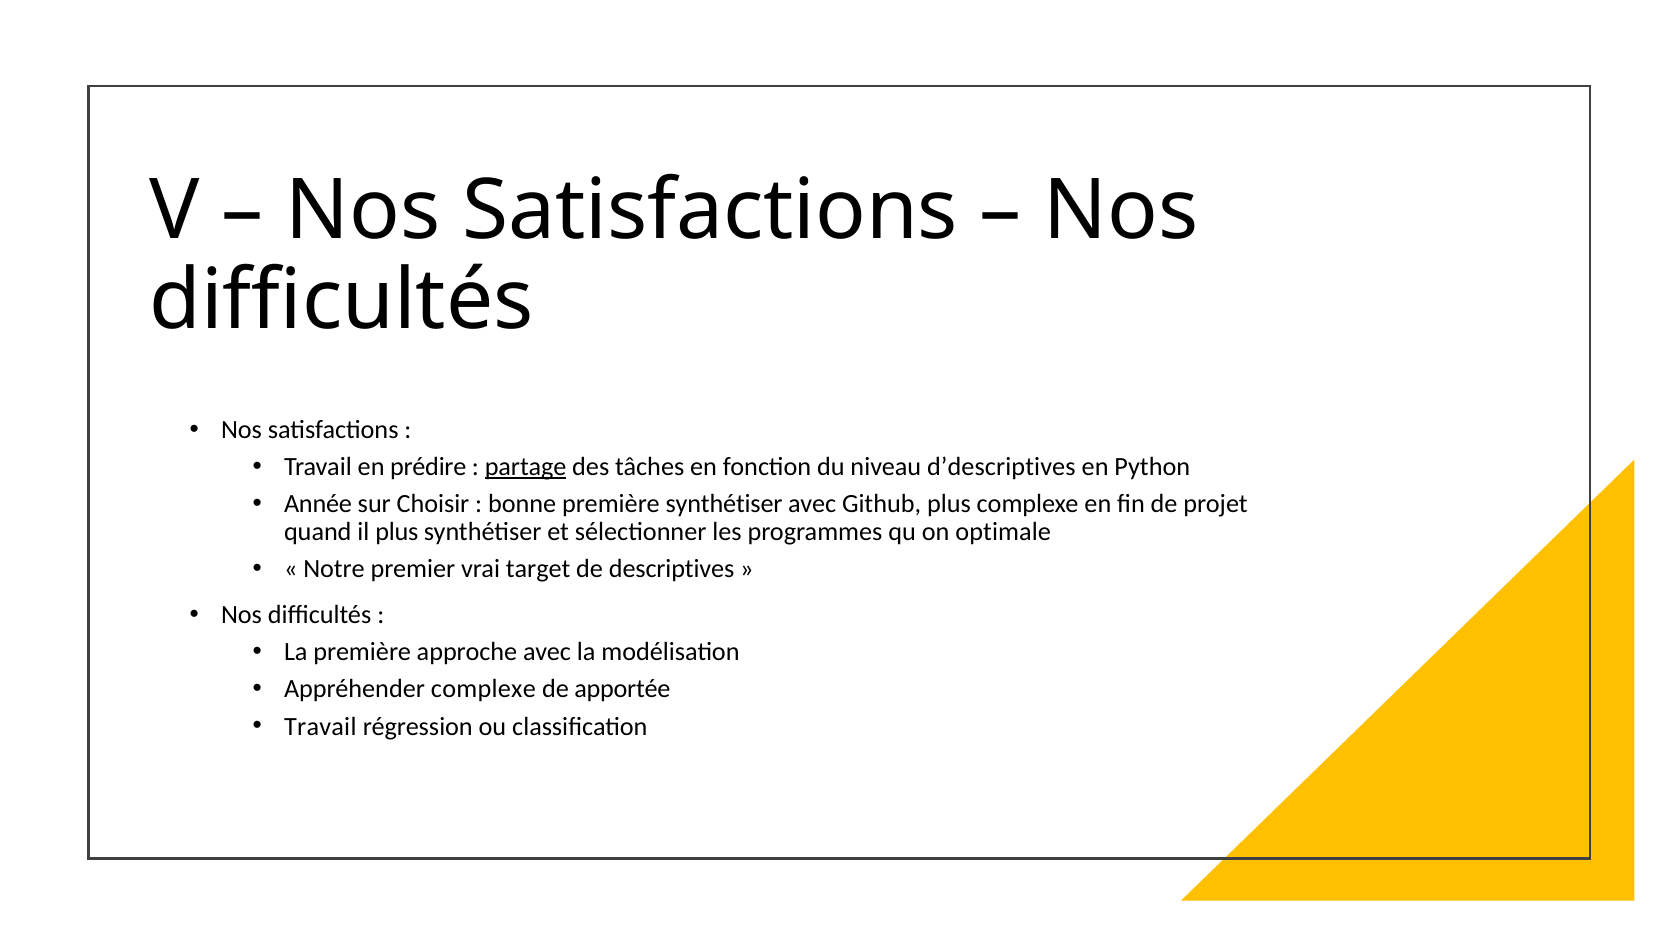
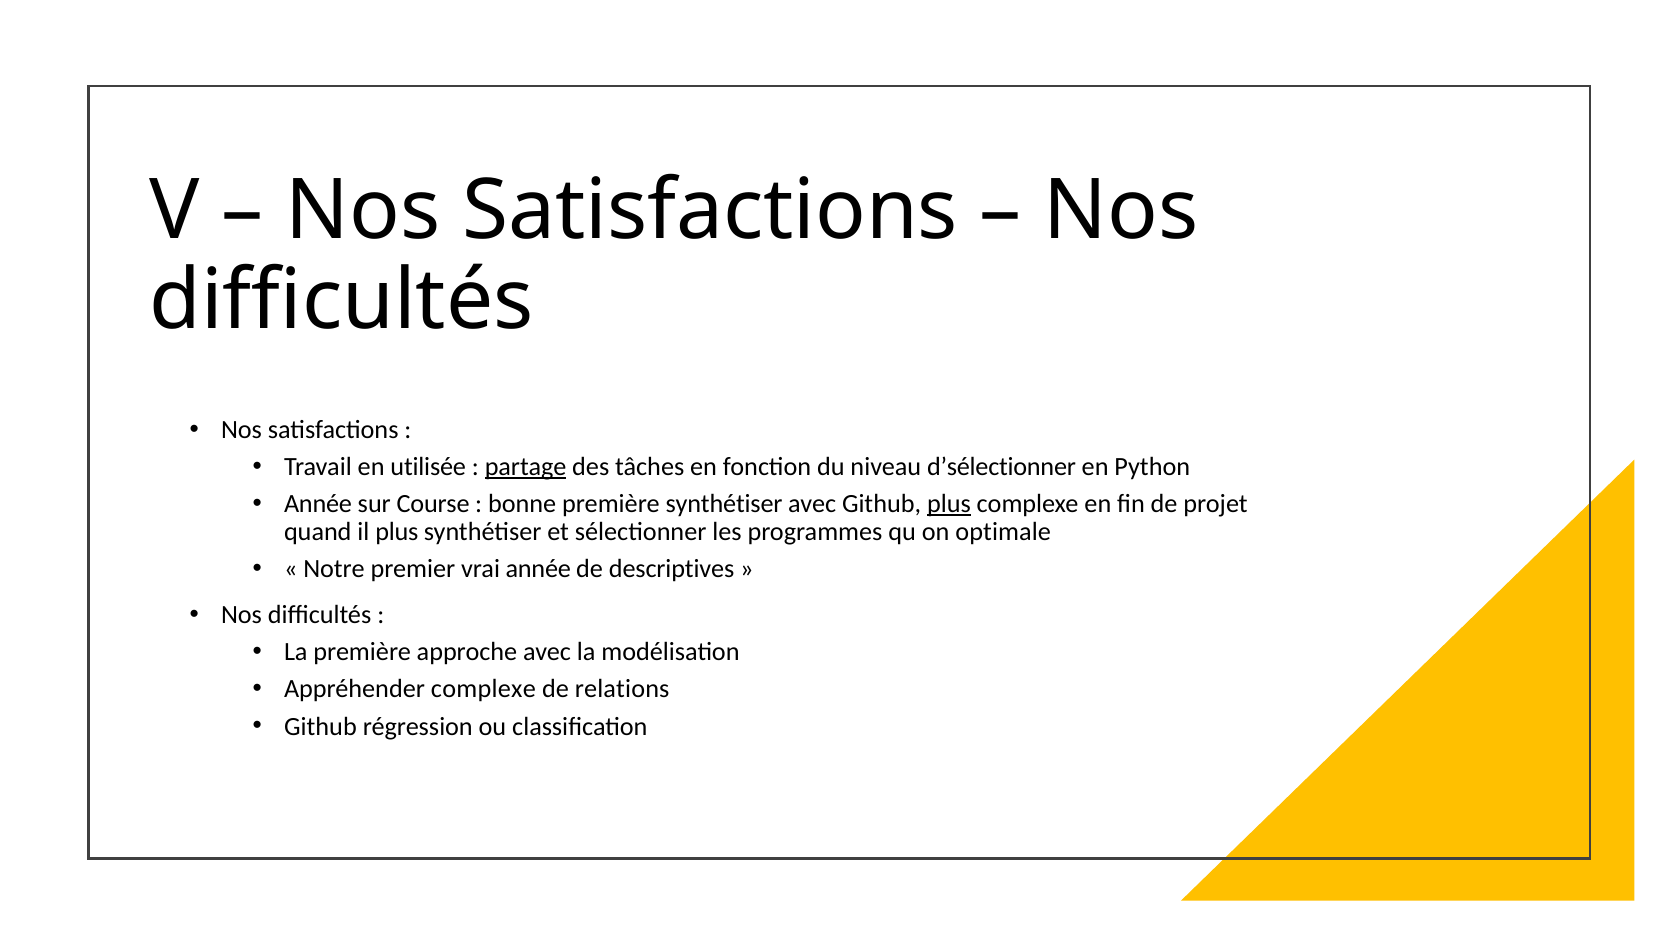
prédire: prédire -> utilisée
d’descriptives: d’descriptives -> d’sélectionner
Choisir: Choisir -> Course
plus at (949, 503) underline: none -> present
vrai target: target -> année
apportée: apportée -> relations
Travail at (320, 726): Travail -> Github
